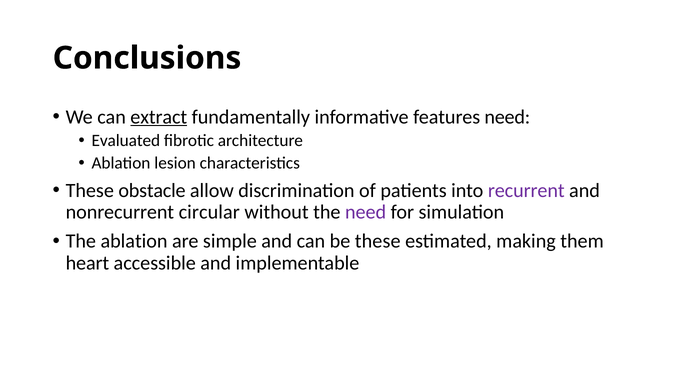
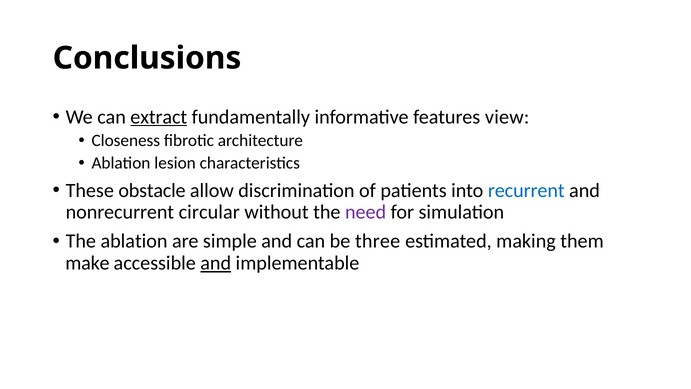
features need: need -> view
Evaluated: Evaluated -> Closeness
recurrent colour: purple -> blue
be these: these -> three
heart: heart -> make
and at (216, 263) underline: none -> present
